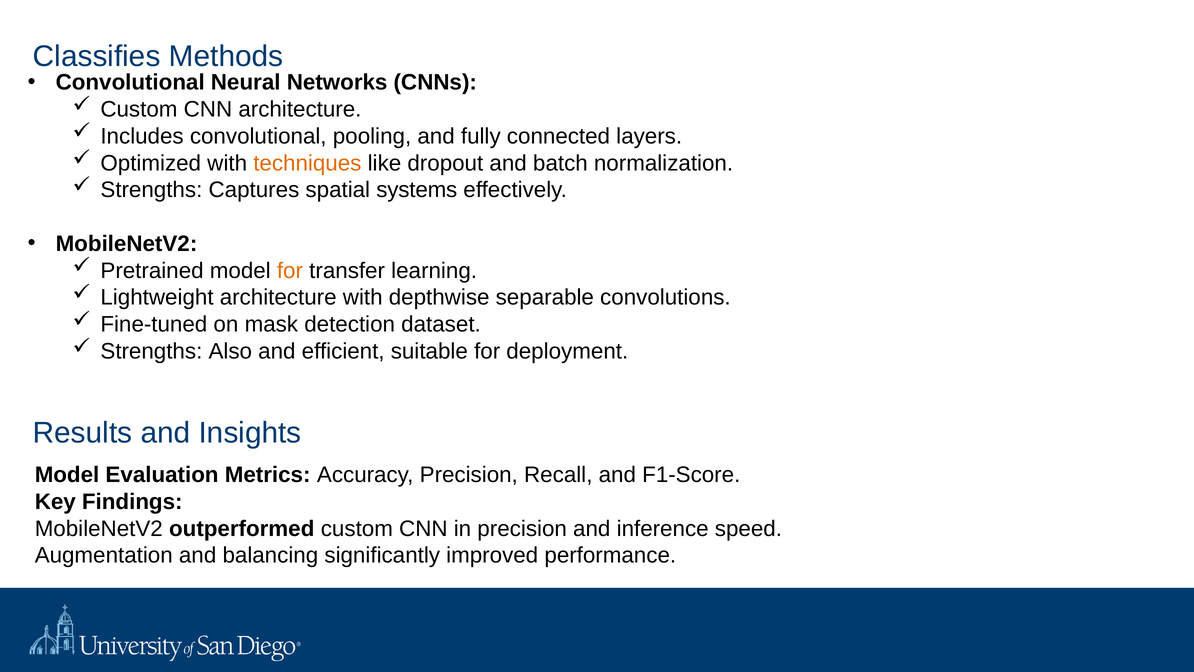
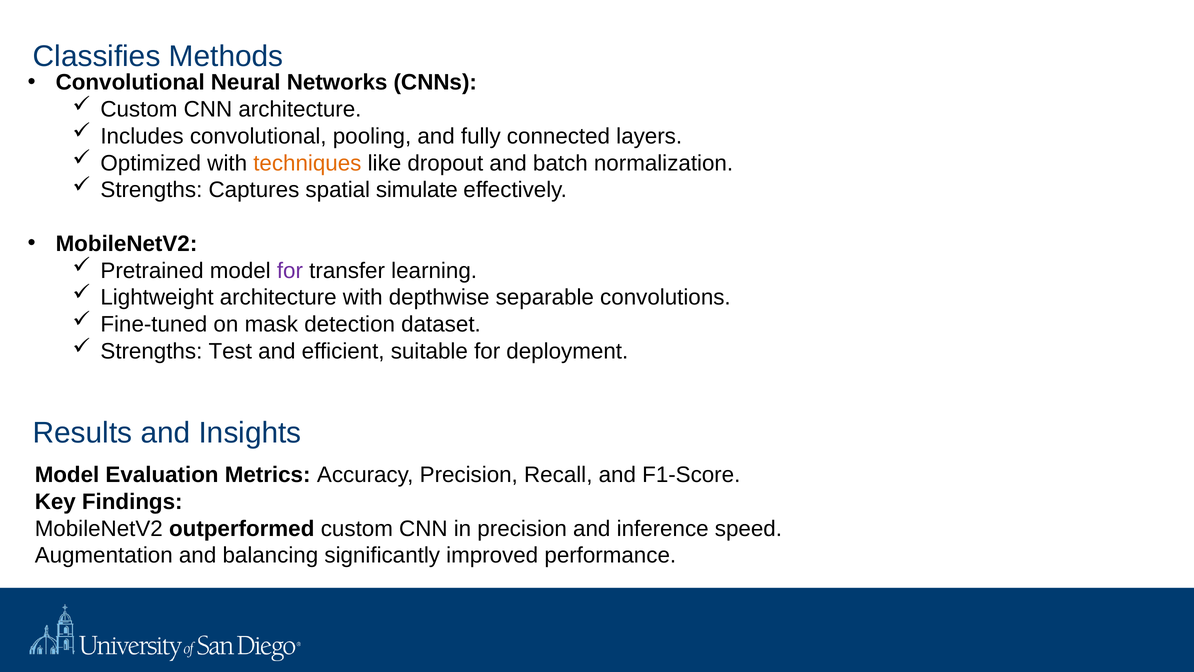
systems: systems -> simulate
for at (290, 270) colour: orange -> purple
Also: Also -> Test
